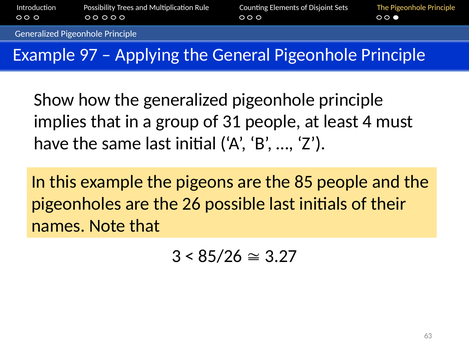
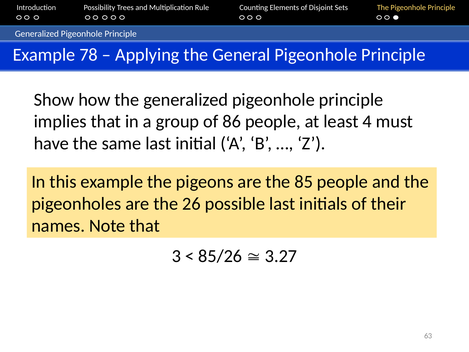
97: 97 -> 78
31: 31 -> 86
